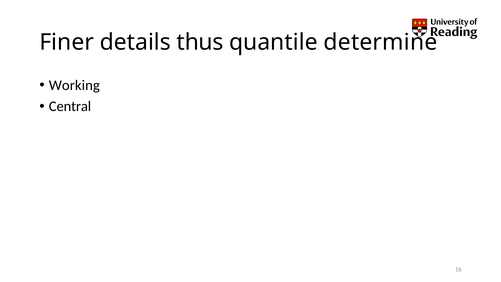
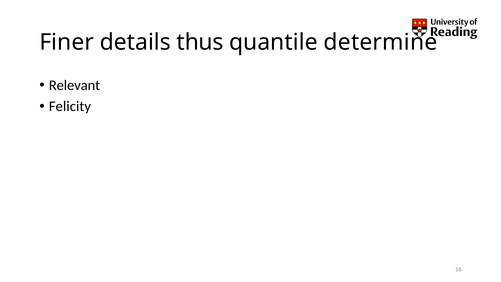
Working: Working -> Relevant
Central: Central -> Felicity
